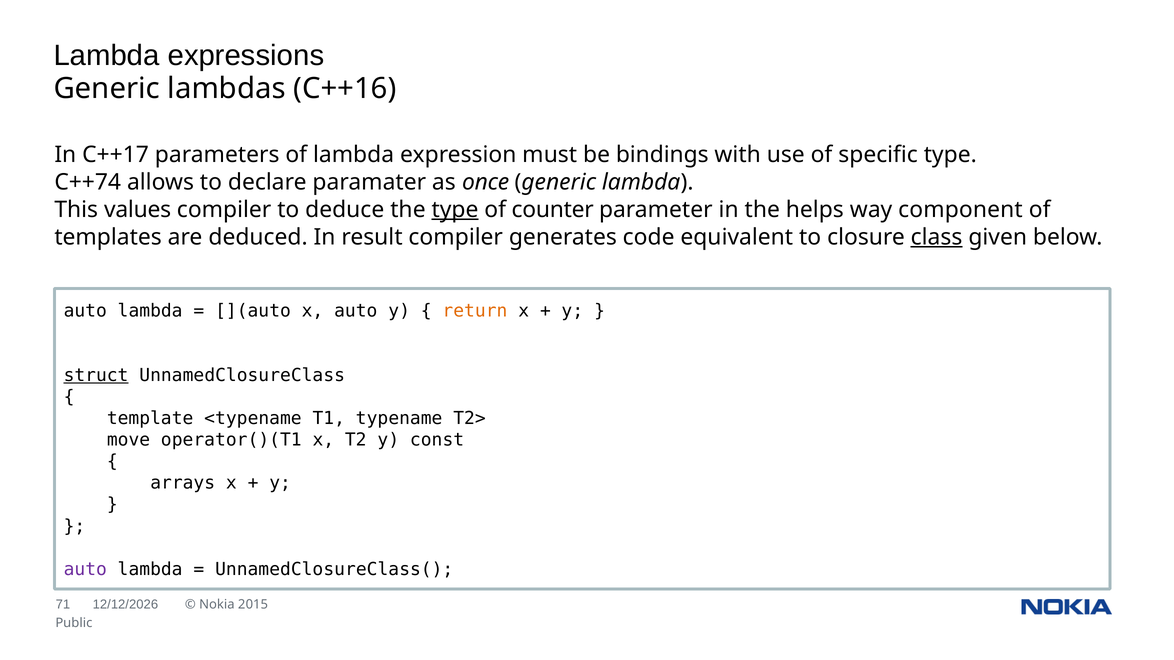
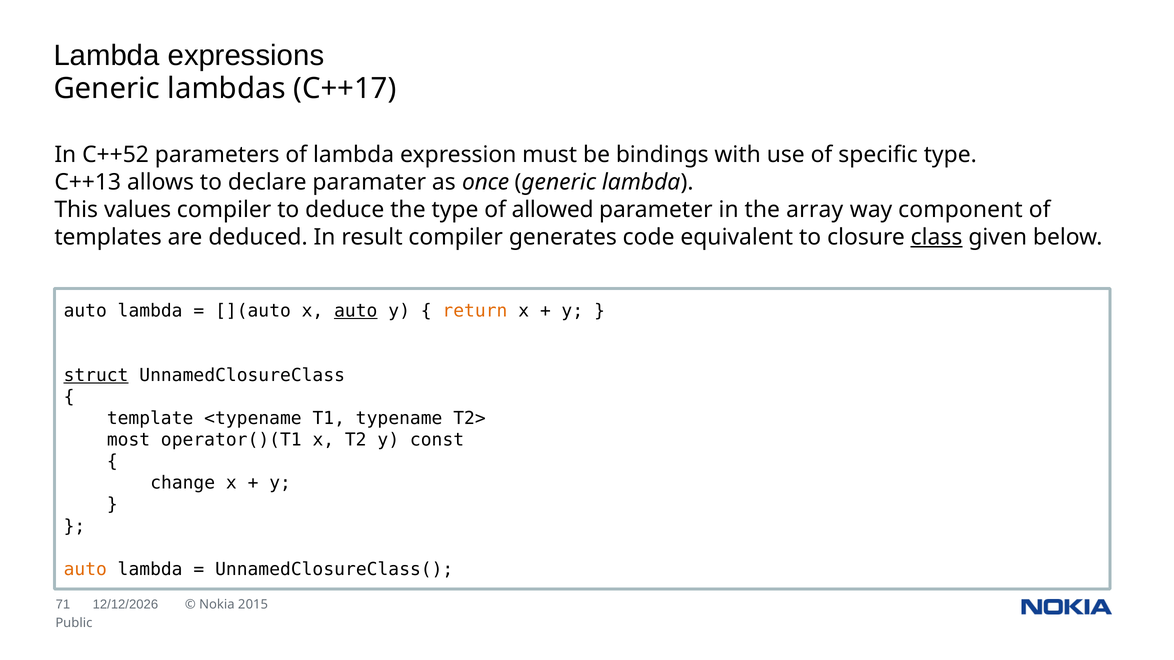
C++16: C++16 -> C++17
C++17: C++17 -> C++52
C++74: C++74 -> C++13
type at (455, 210) underline: present -> none
counter: counter -> allowed
helps: helps -> array
auto at (356, 311) underline: none -> present
move: move -> most
arrays: arrays -> change
auto at (85, 569) colour: purple -> orange
